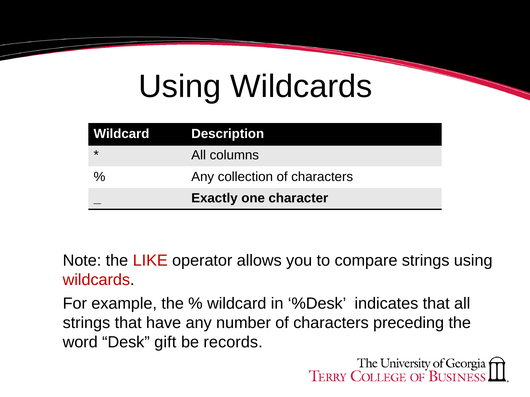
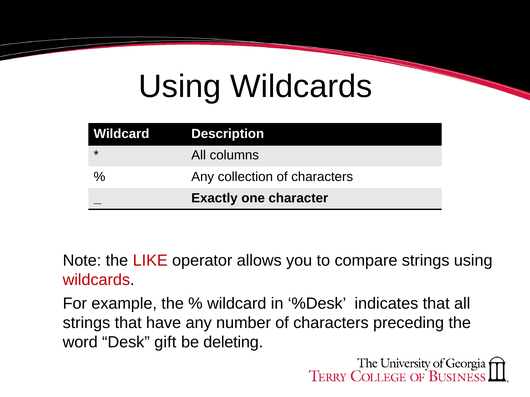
records: records -> deleting
